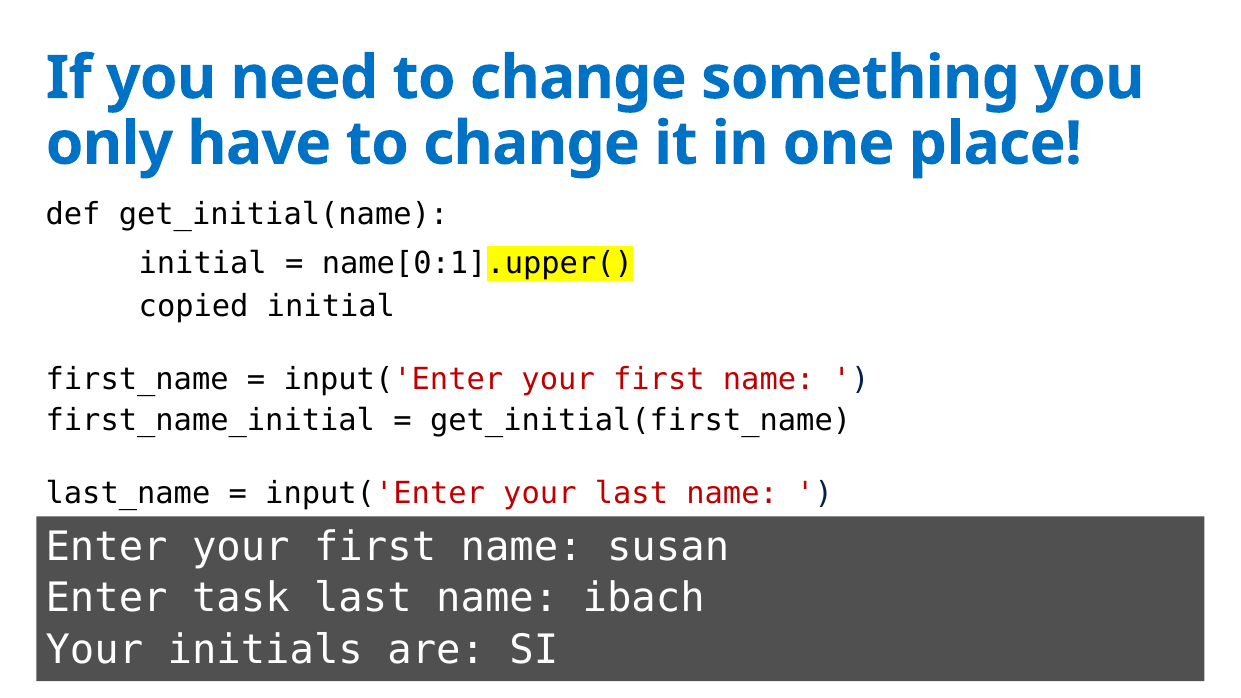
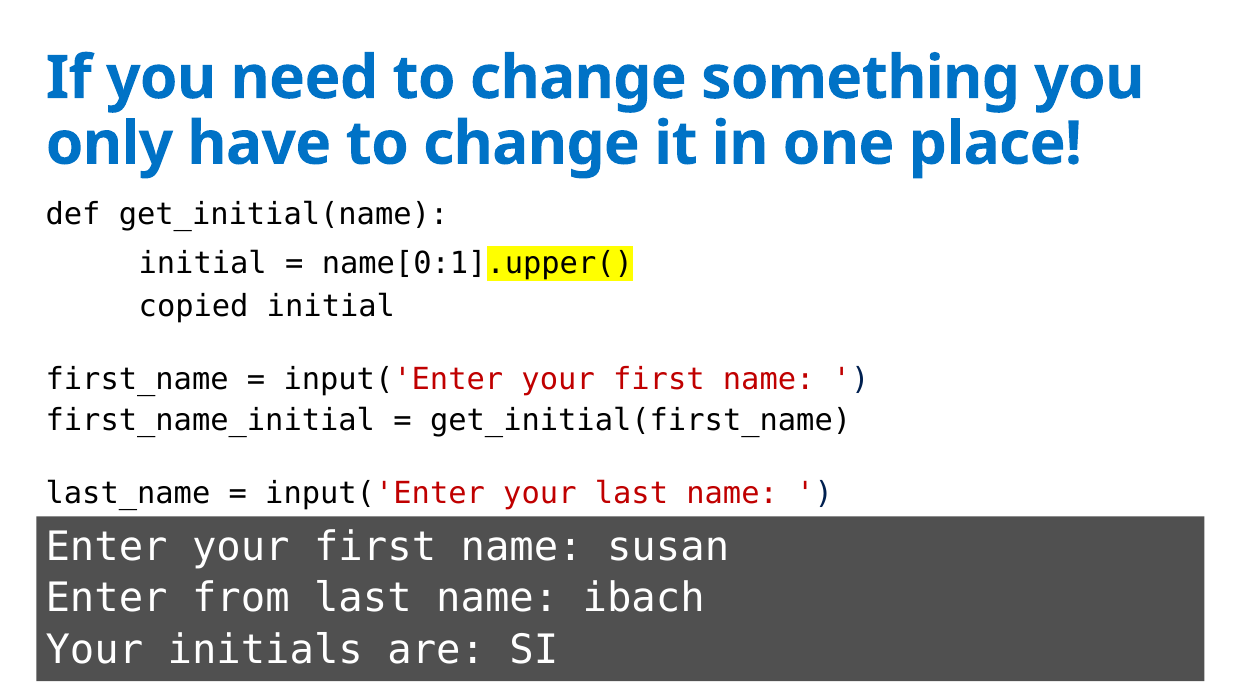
task: task -> from
